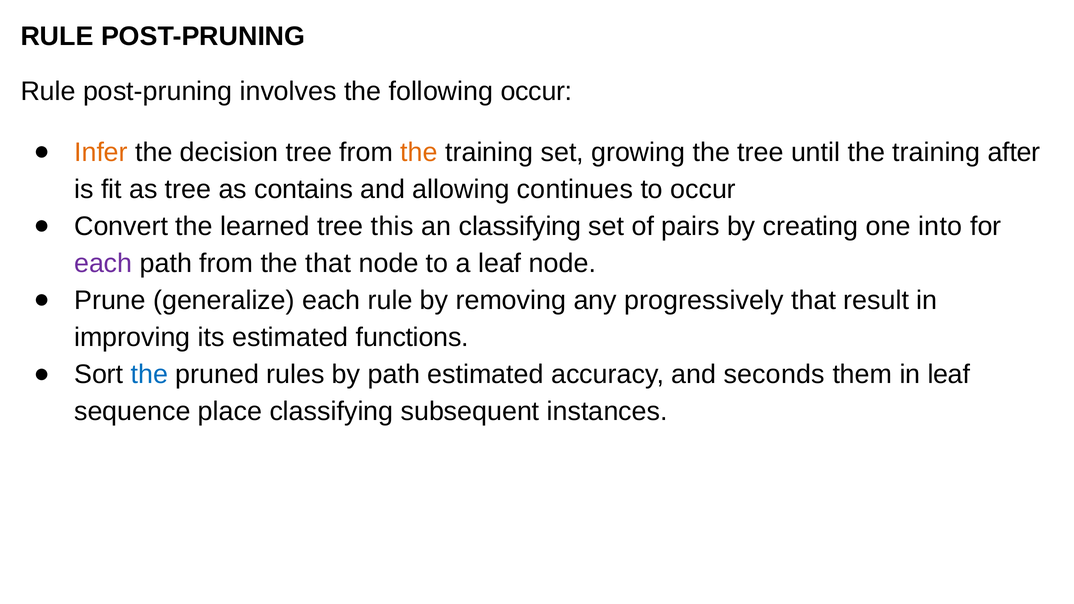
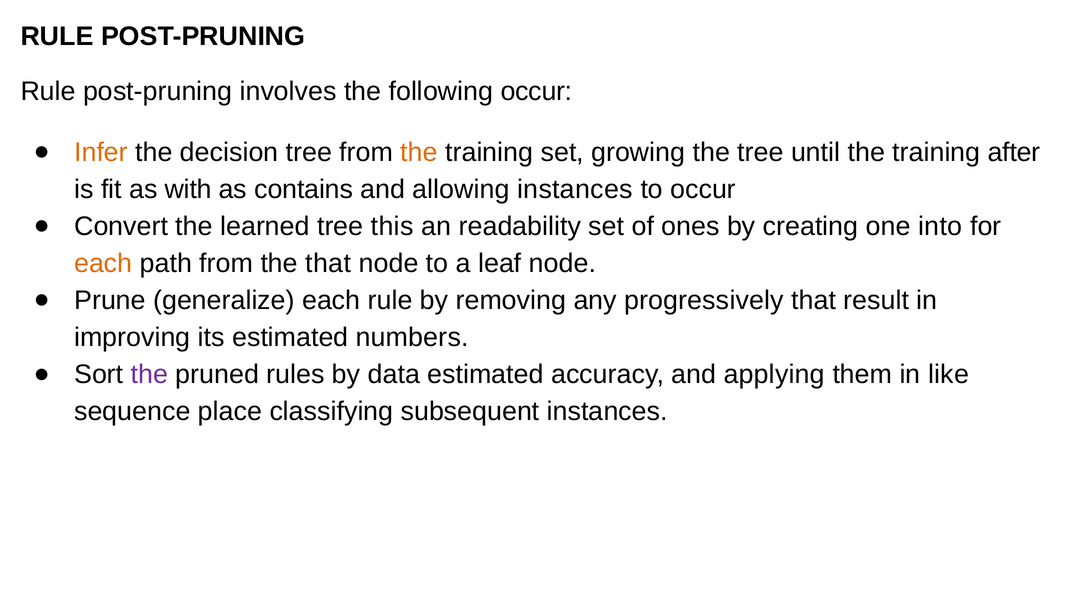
as tree: tree -> with
allowing continues: continues -> instances
an classifying: classifying -> readability
pairs: pairs -> ones
each at (103, 264) colour: purple -> orange
functions: functions -> numbers
the at (149, 375) colour: blue -> purple
by path: path -> data
seconds: seconds -> applying
in leaf: leaf -> like
